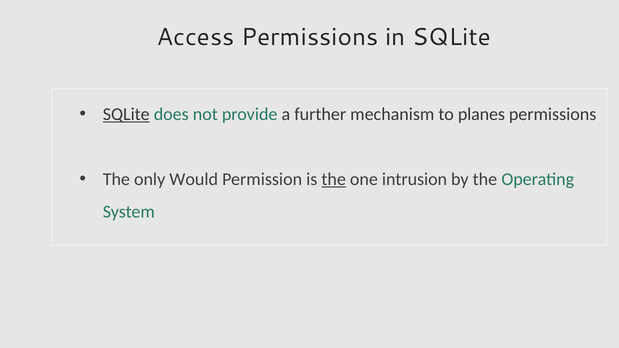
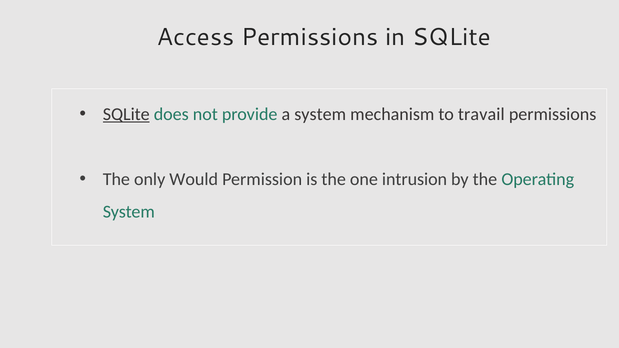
a further: further -> system
planes: planes -> travail
the at (334, 179) underline: present -> none
